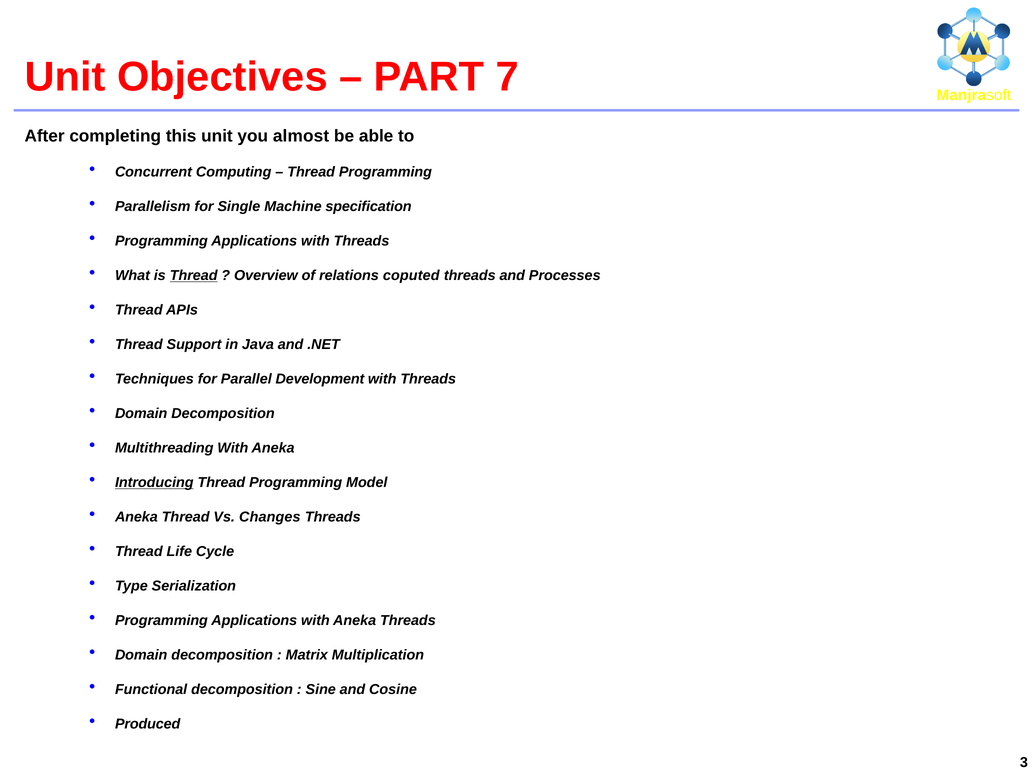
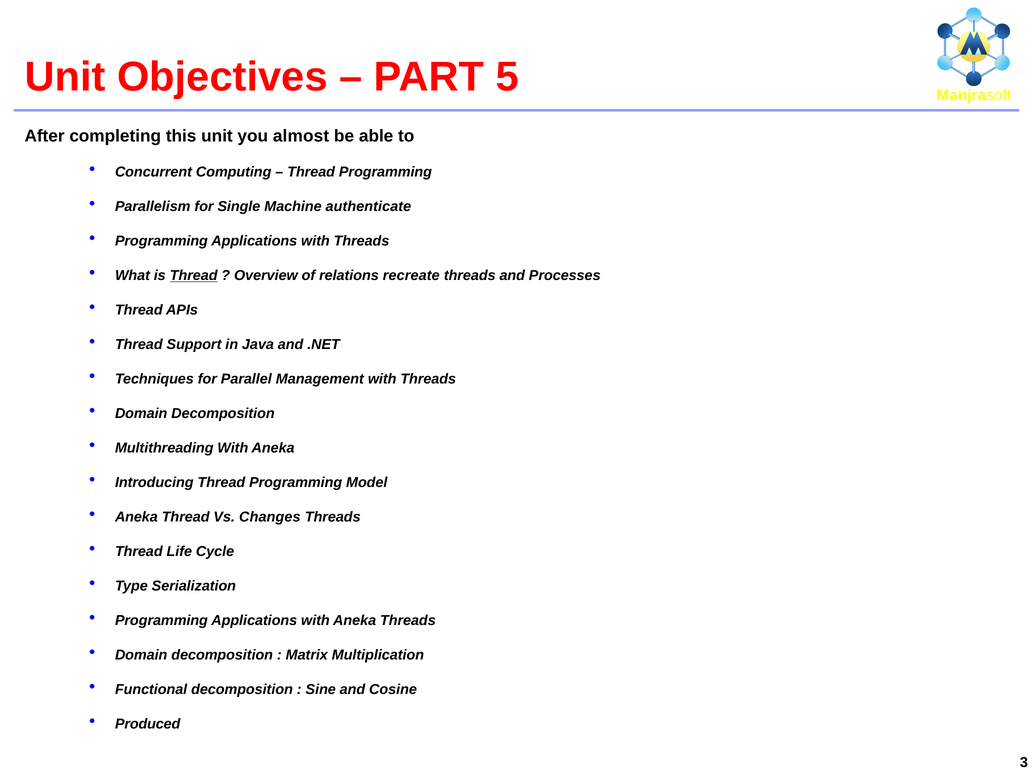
7: 7 -> 5
specification: specification -> authenticate
coputed: coputed -> recreate
Development: Development -> Management
Introducing underline: present -> none
